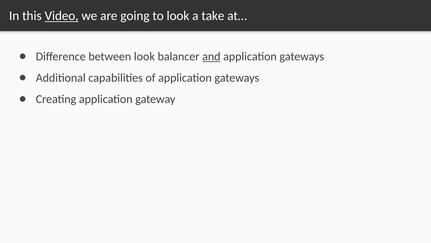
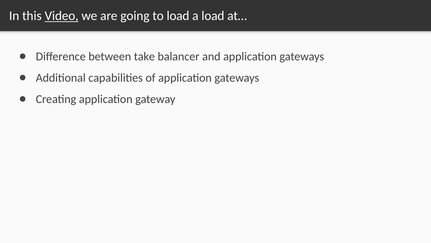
to look: look -> load
a take: take -> load
between look: look -> take
and underline: present -> none
